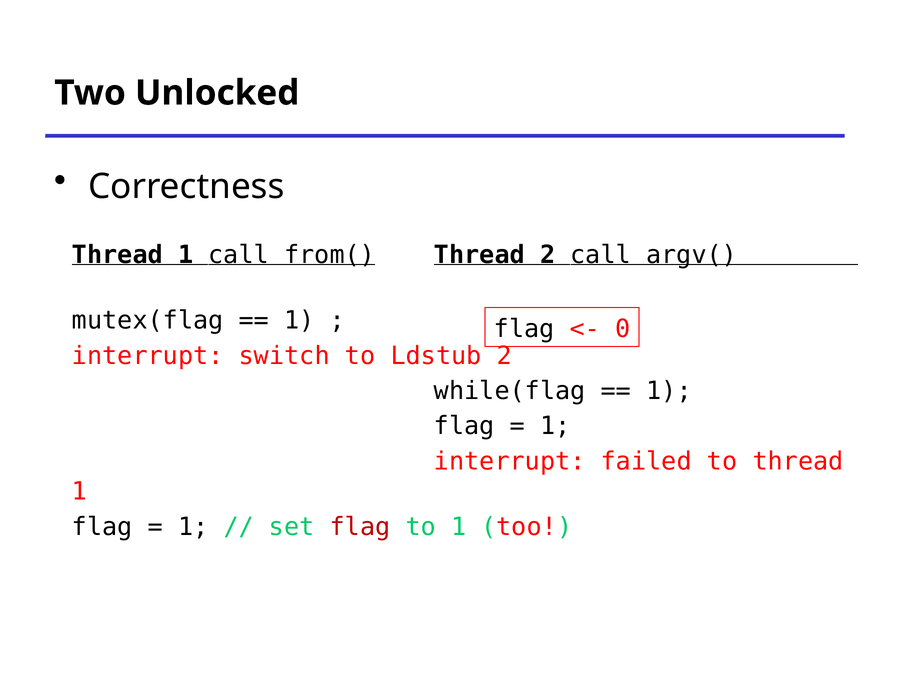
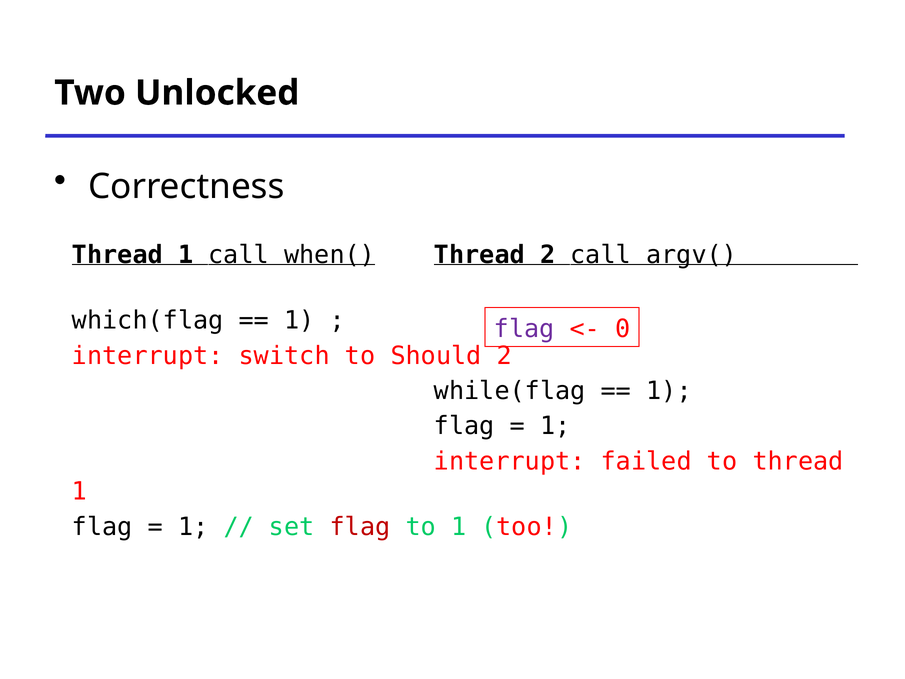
from(: from( -> when(
mutex(flag: mutex(flag -> which(flag
flag at (524, 329) colour: black -> purple
Ldstub: Ldstub -> Should
